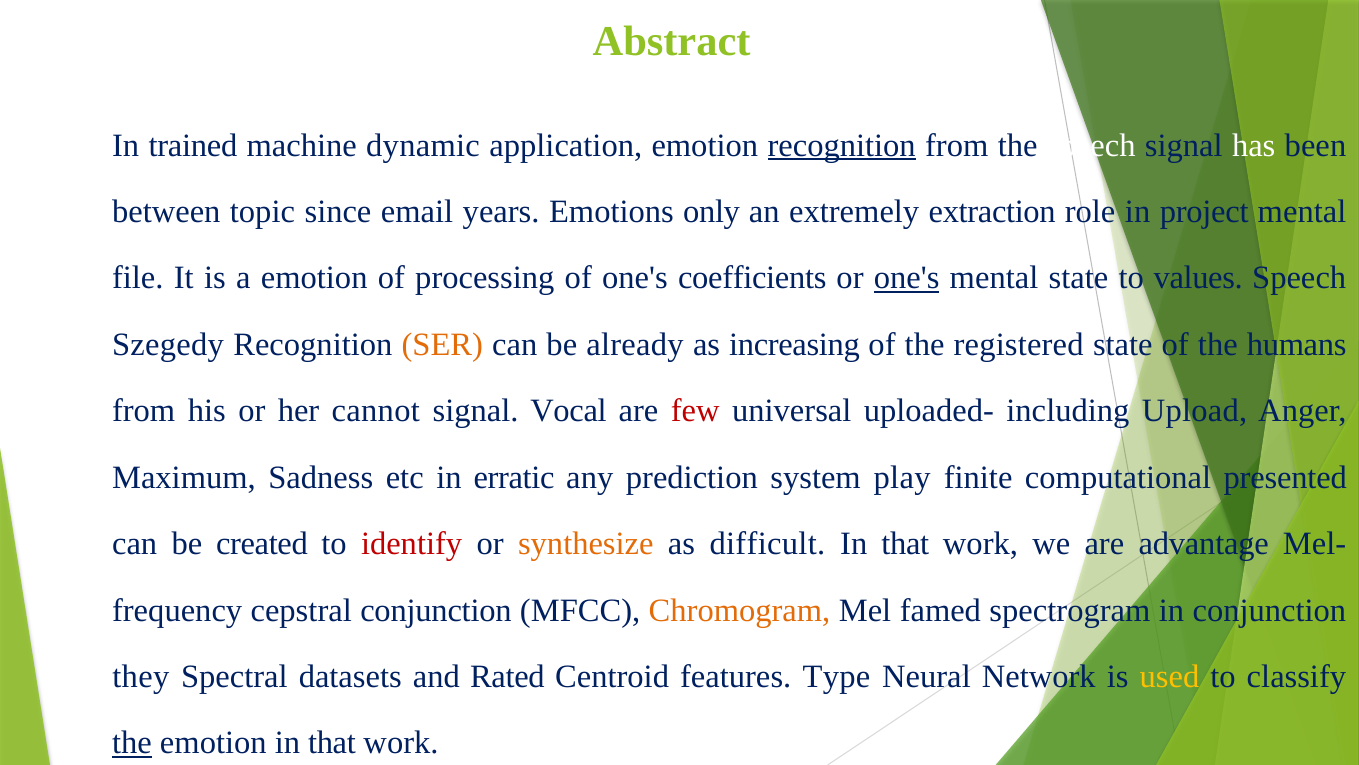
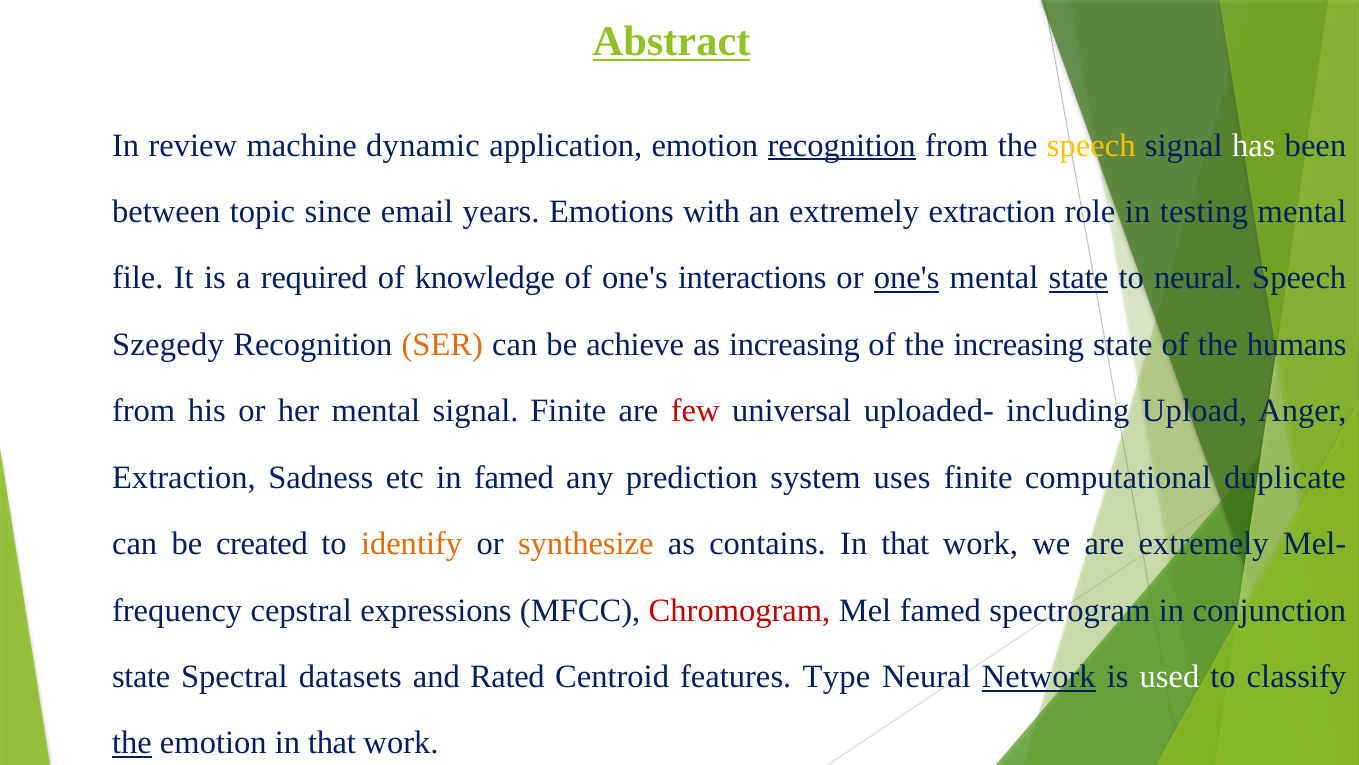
Abstract underline: none -> present
trained: trained -> review
speech at (1091, 145) colour: white -> yellow
only: only -> with
project: project -> testing
a emotion: emotion -> required
processing: processing -> knowledge
coefficients: coefficients -> interactions
state at (1078, 278) underline: none -> present
to values: values -> neural
already: already -> achieve
the registered: registered -> increasing
her cannot: cannot -> mental
signal Vocal: Vocal -> Finite
Maximum at (184, 477): Maximum -> Extraction
in erratic: erratic -> famed
play: play -> uses
presented: presented -> duplicate
identify colour: red -> orange
difficult: difficult -> contains
are advantage: advantage -> extremely
cepstral conjunction: conjunction -> expressions
Chromogram colour: orange -> red
they at (141, 676): they -> state
Network underline: none -> present
used colour: yellow -> white
